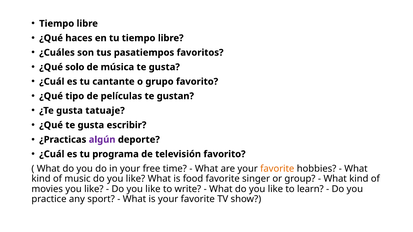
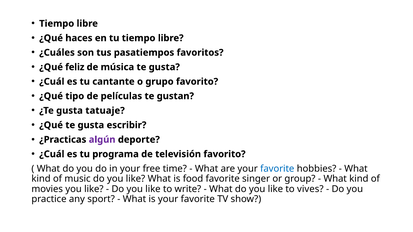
solo: solo -> feliz
favorite at (277, 169) colour: orange -> blue
learn: learn -> vives
